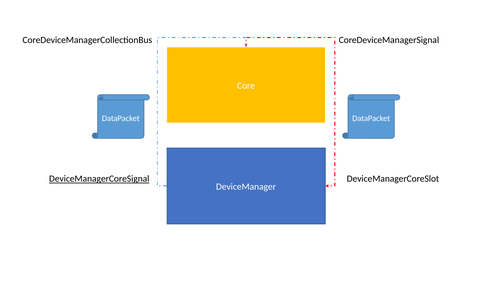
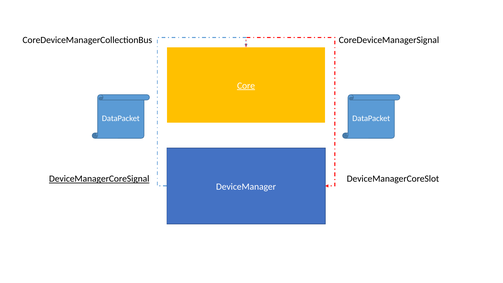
Core underline: none -> present
